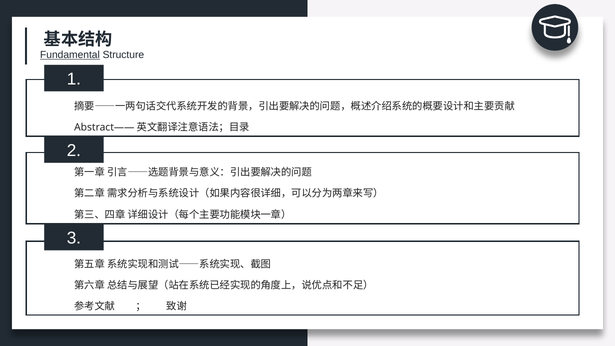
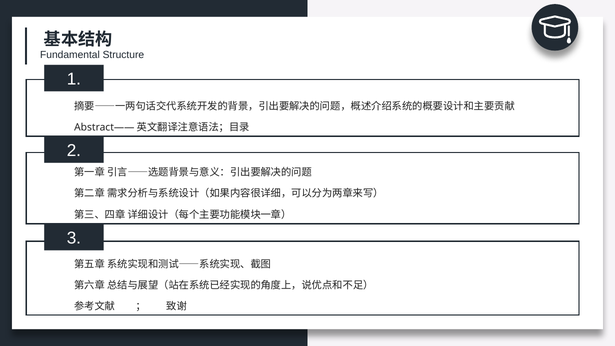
Fundamental underline: present -> none
